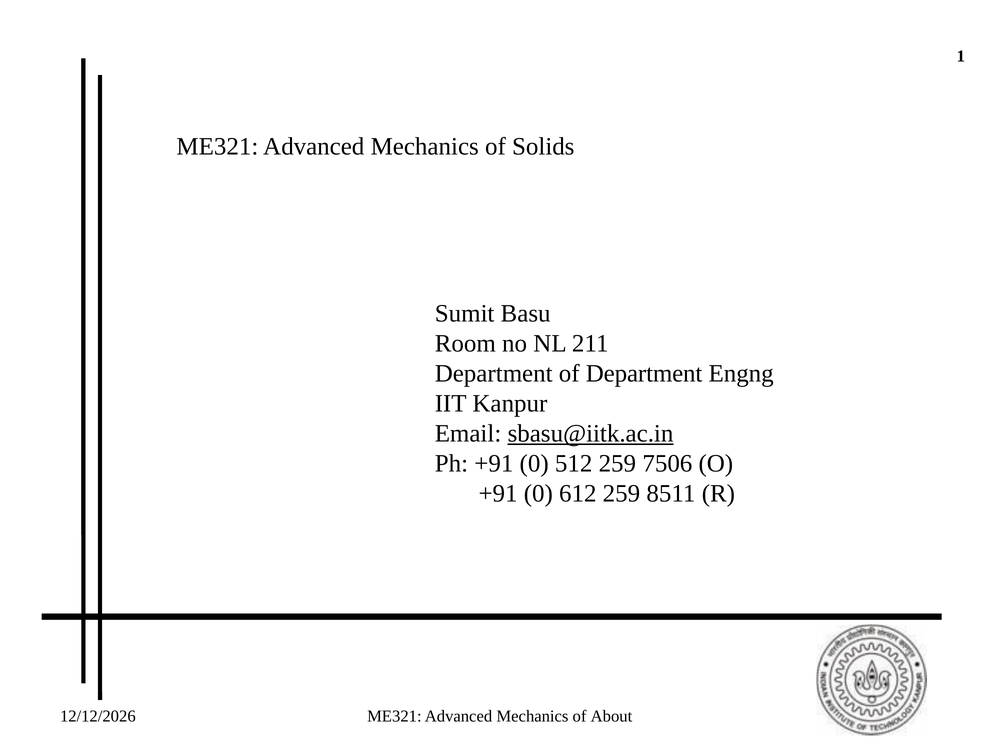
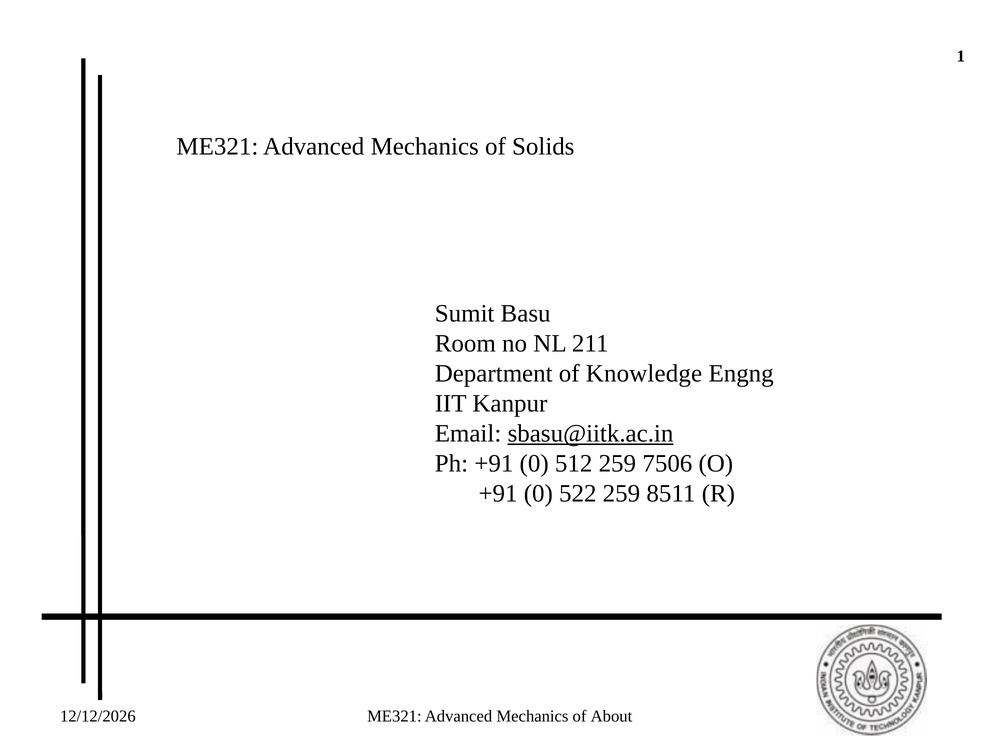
of Department: Department -> Knowledge
612: 612 -> 522
